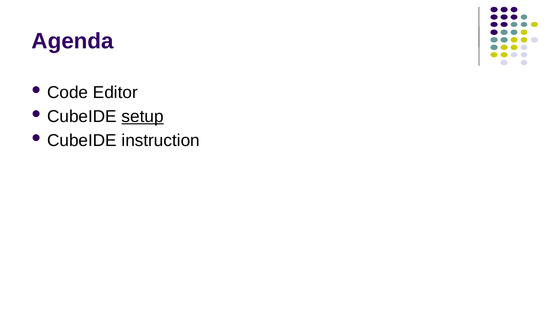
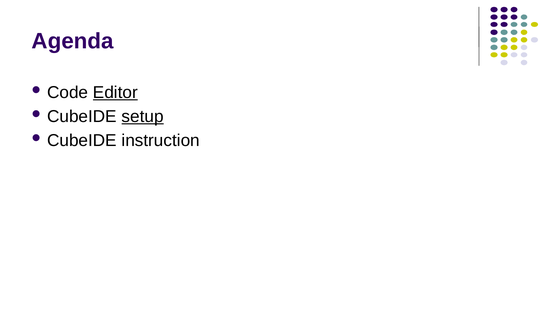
Editor underline: none -> present
